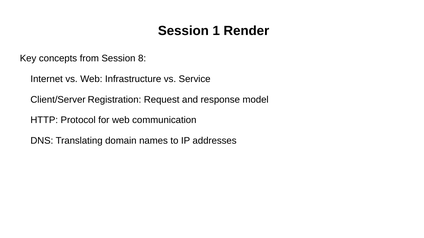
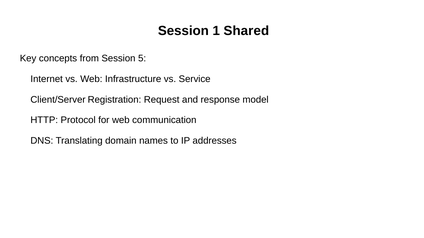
Render: Render -> Shared
8: 8 -> 5
